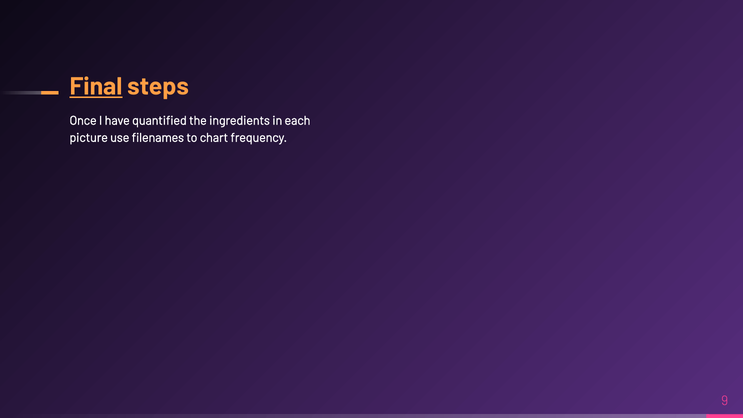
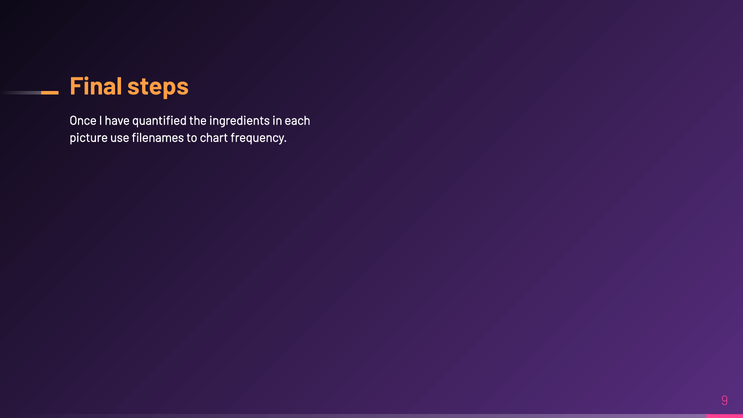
Final underline: present -> none
